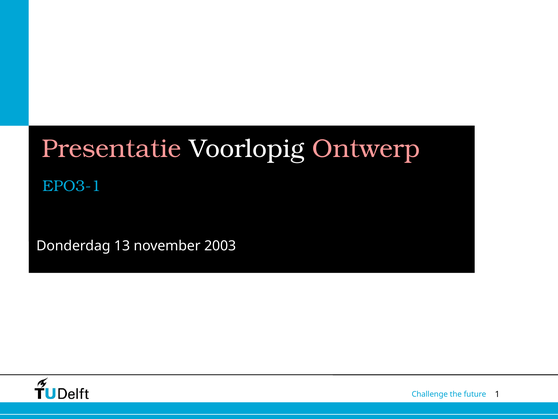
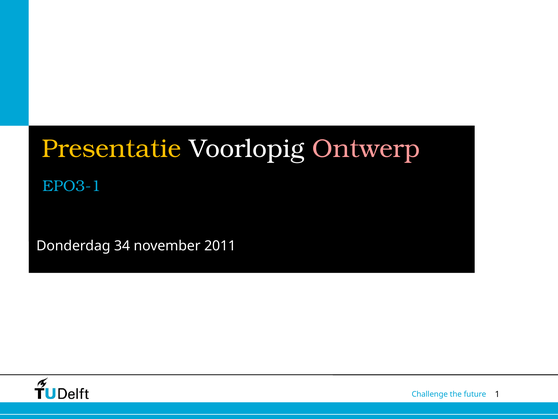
Presentatie colour: pink -> yellow
13: 13 -> 34
2003: 2003 -> 2011
